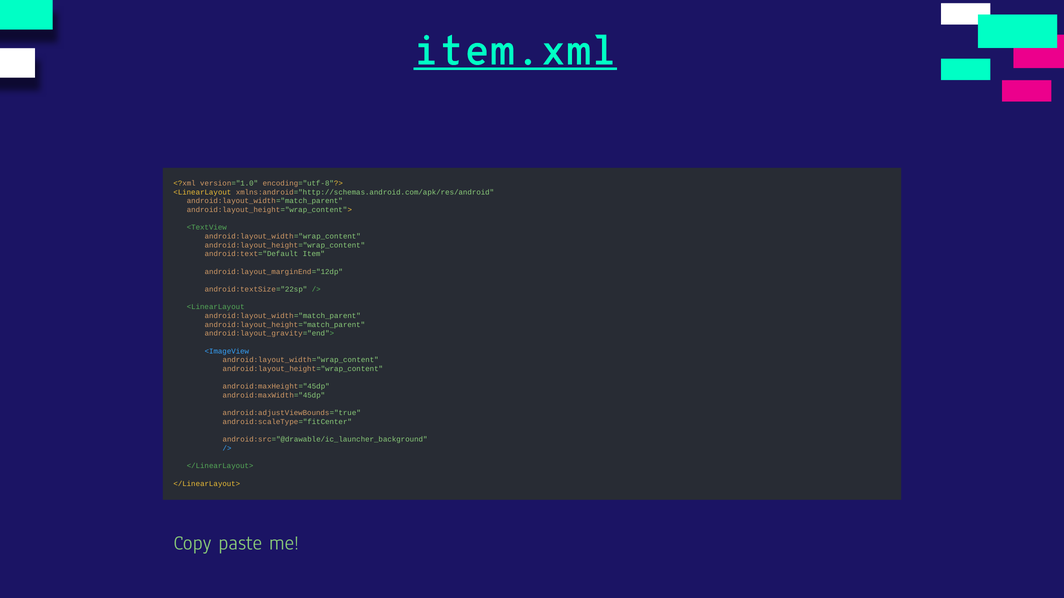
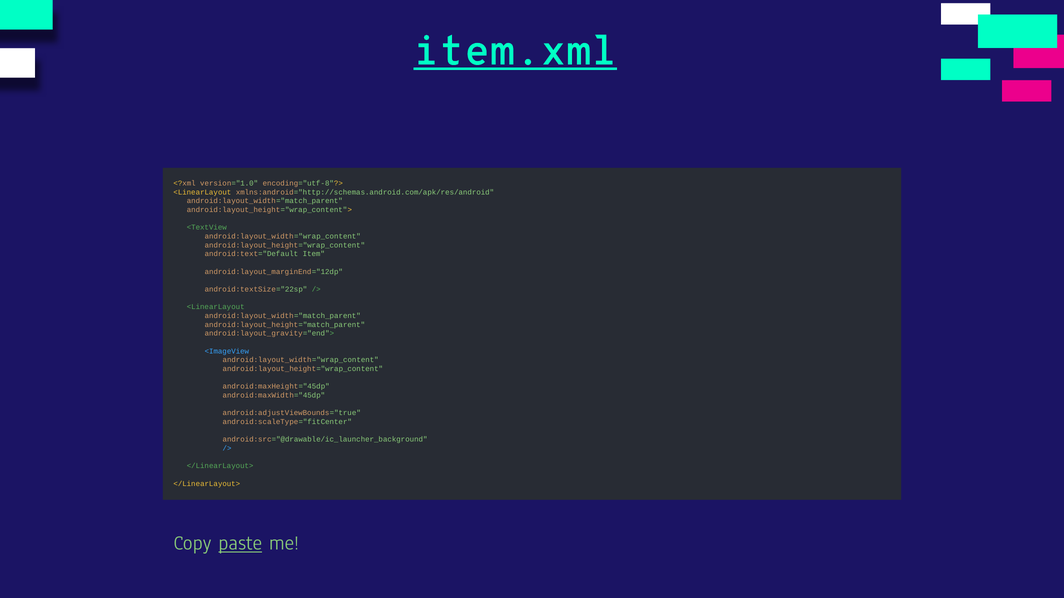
paste underline: none -> present
